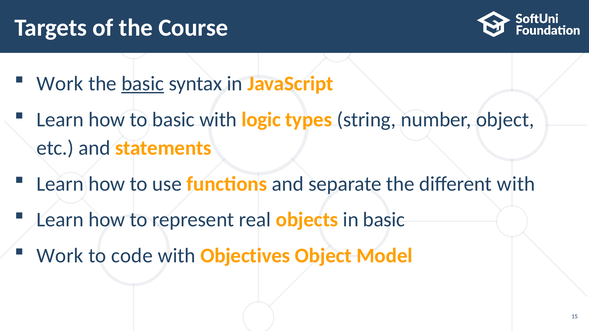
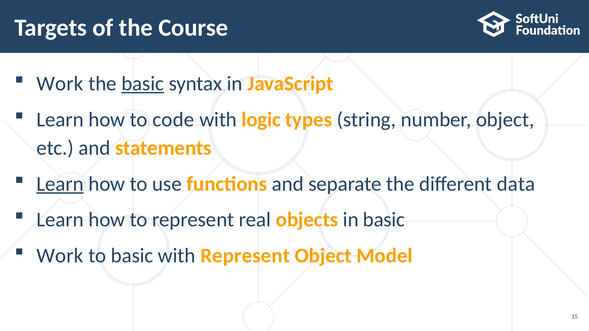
to basic: basic -> code
Learn at (60, 184) underline: none -> present
different with: with -> data
to code: code -> basic
with Objectives: Objectives -> Represent
